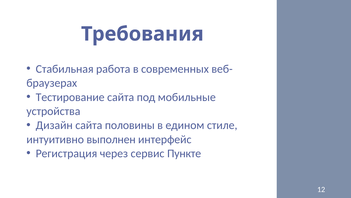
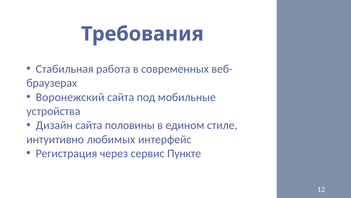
Тестирование: Тестирование -> Воронежский
выполнен: выполнен -> любимых
